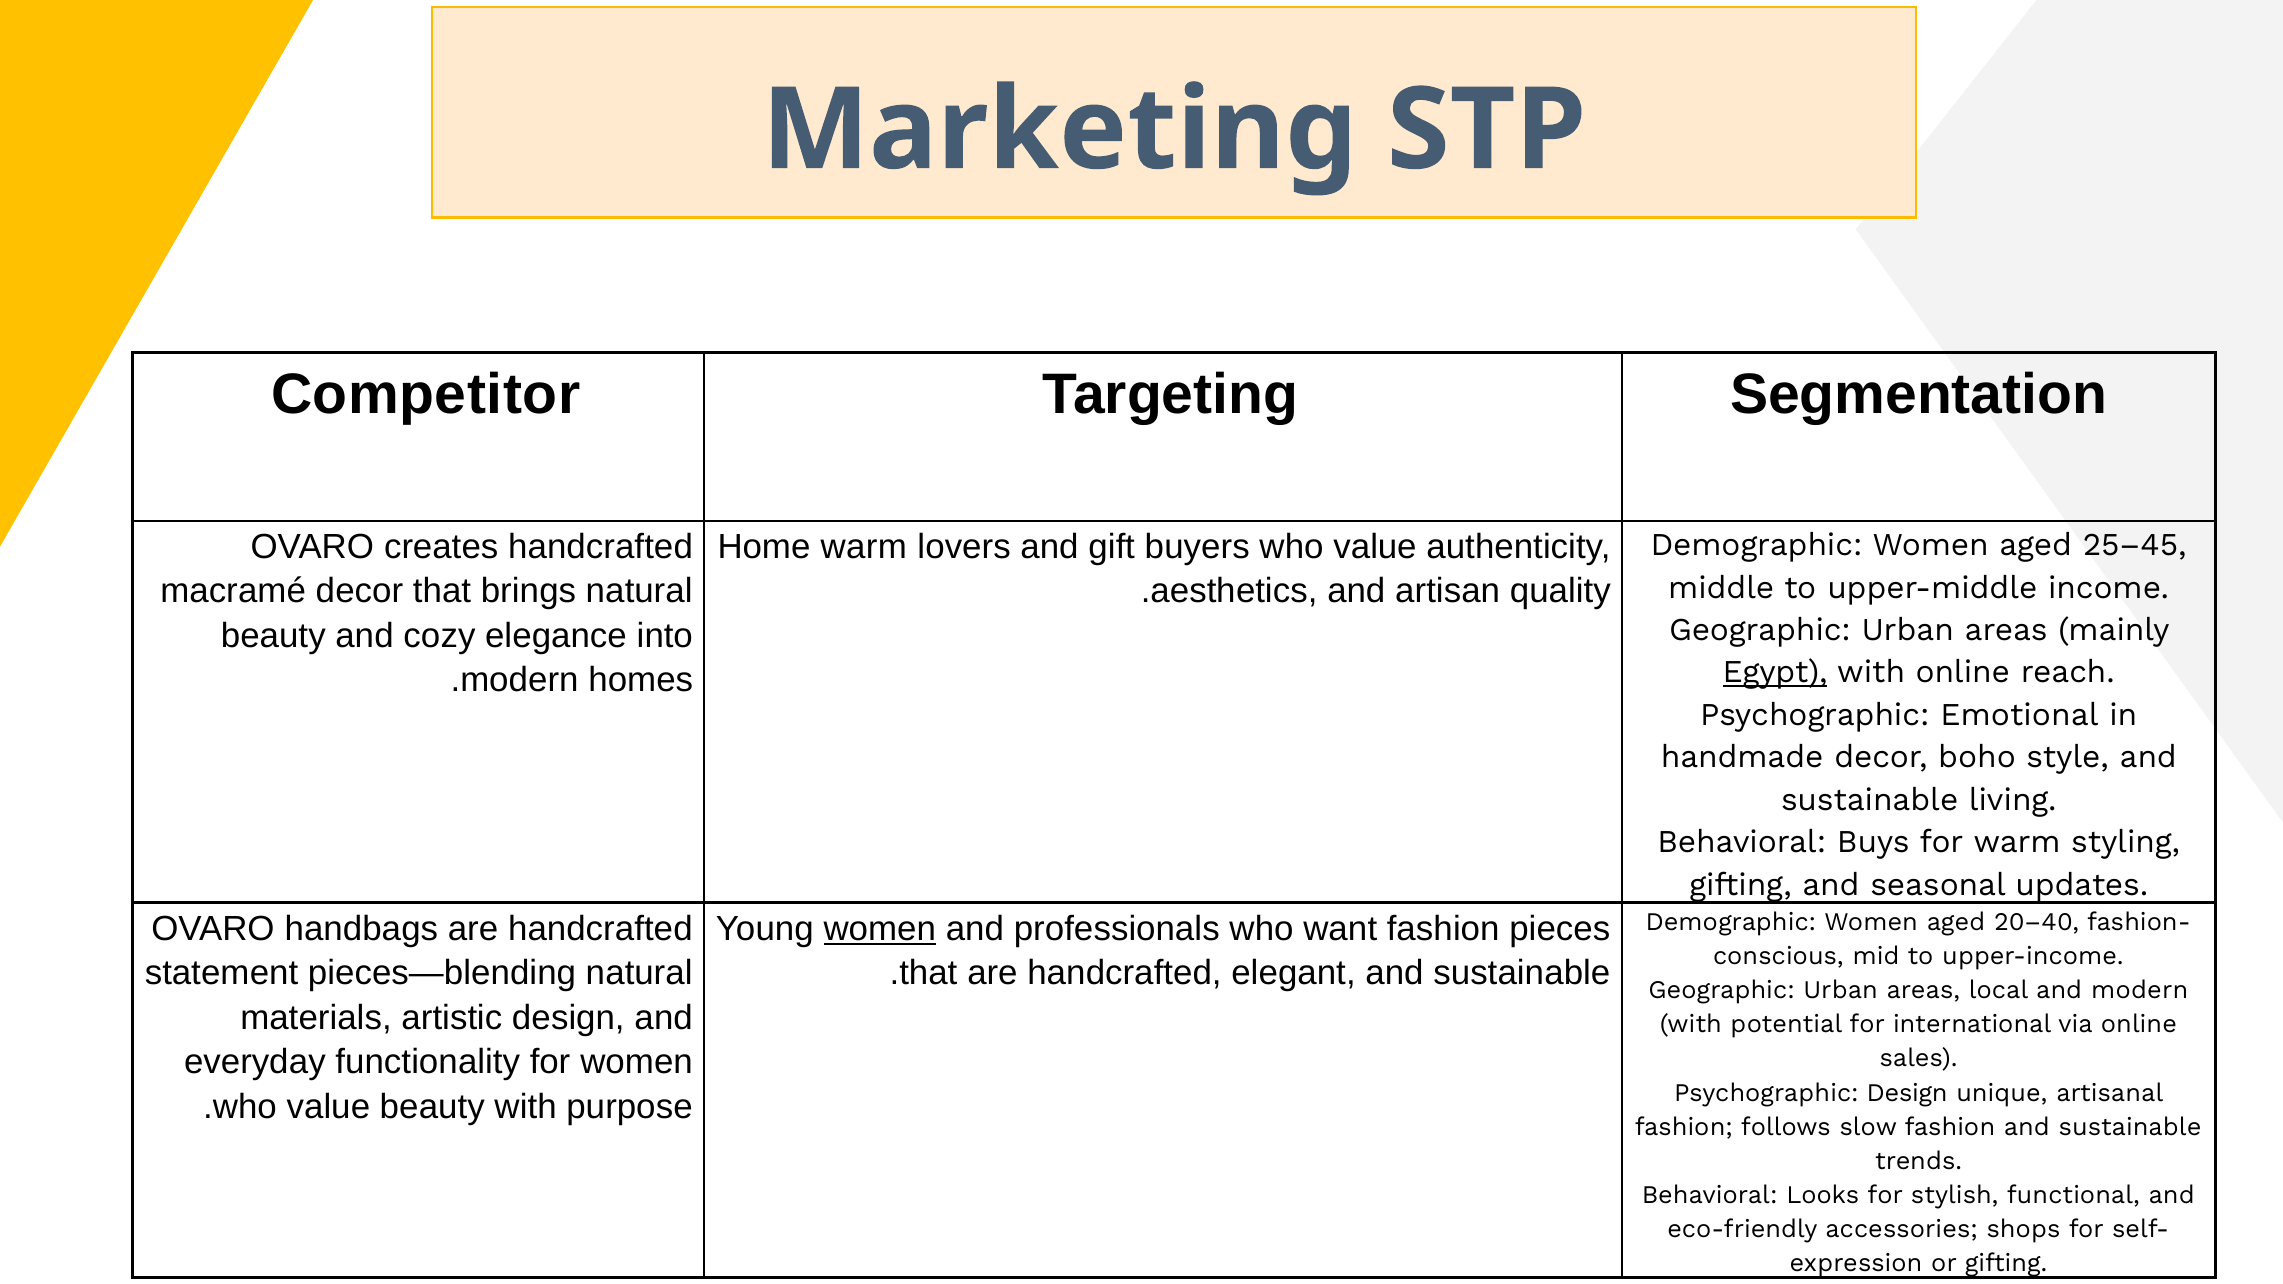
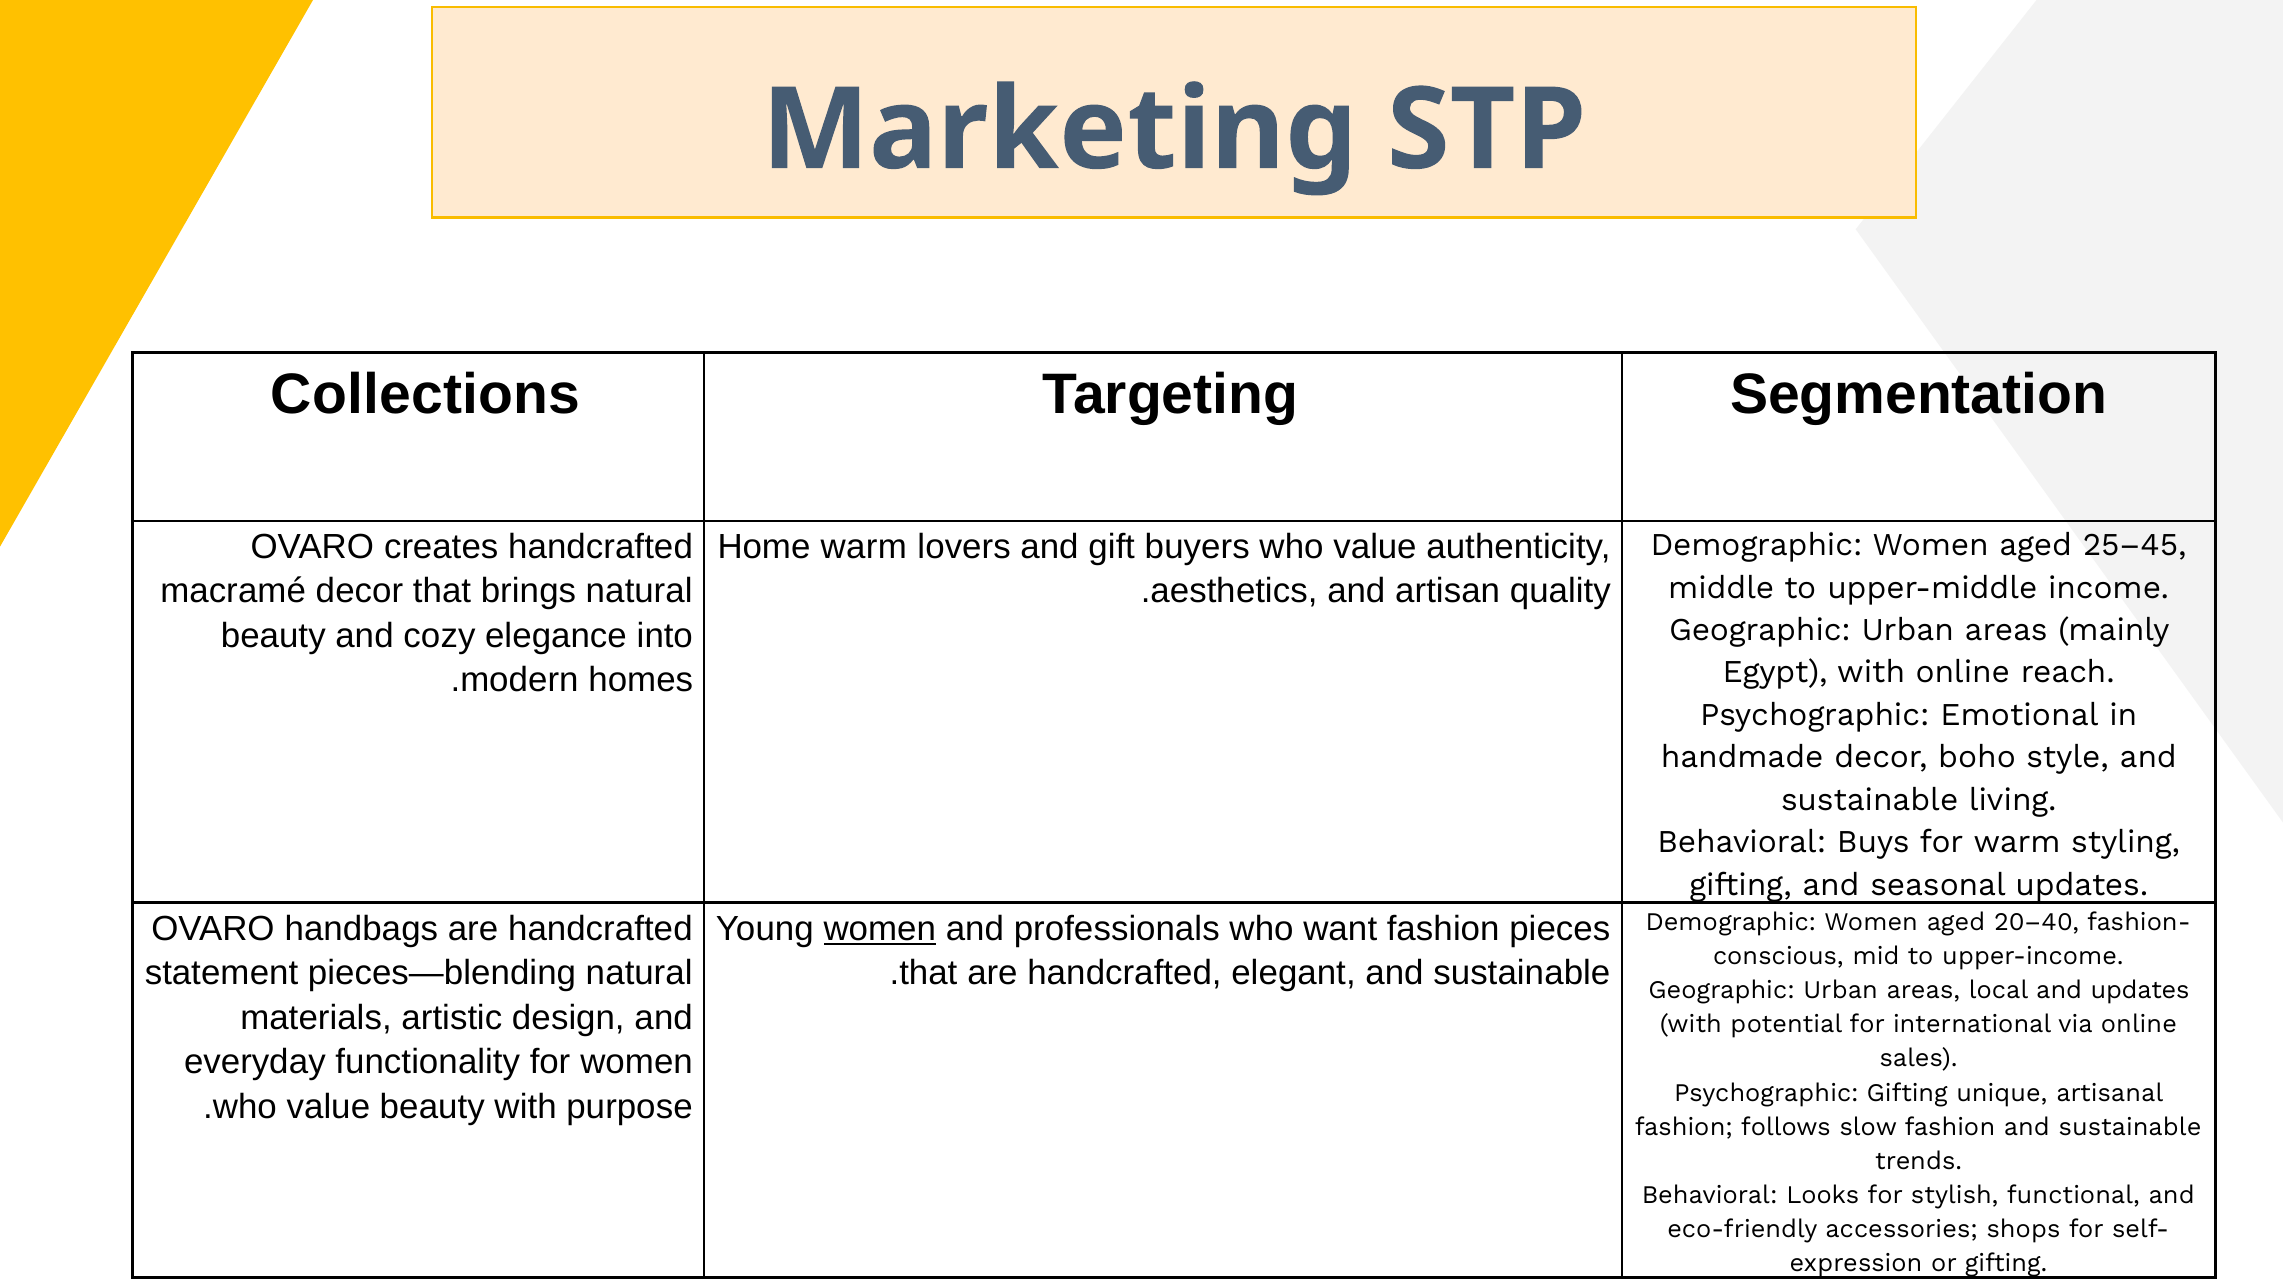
Competitor: Competitor -> Collections
Egypt underline: present -> none
and modern: modern -> updates
Psychographic Design: Design -> Gifting
